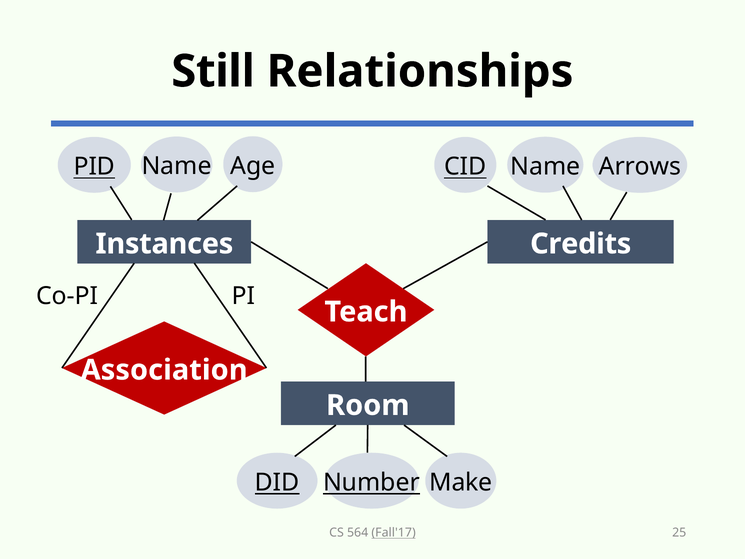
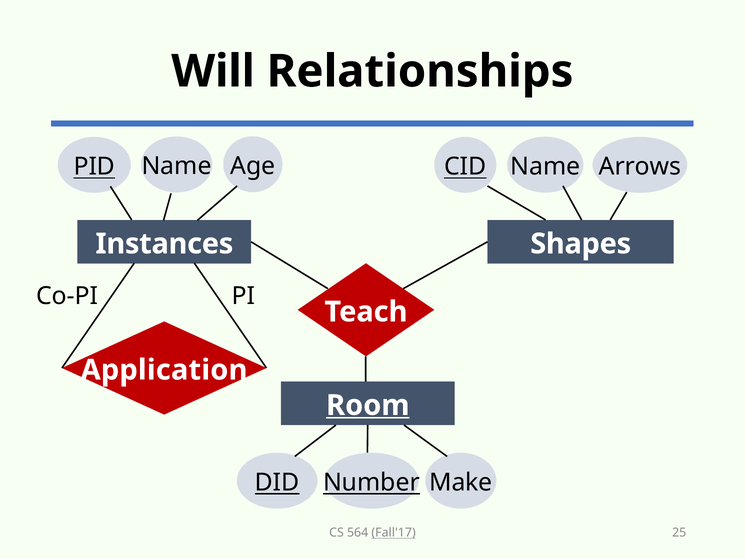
Still: Still -> Will
Credits: Credits -> Shapes
Association: Association -> Application
Room underline: none -> present
